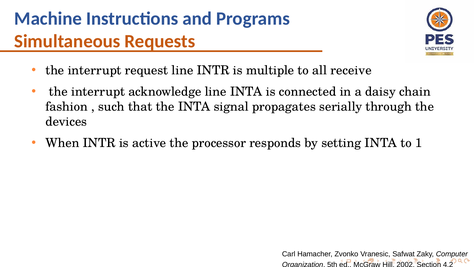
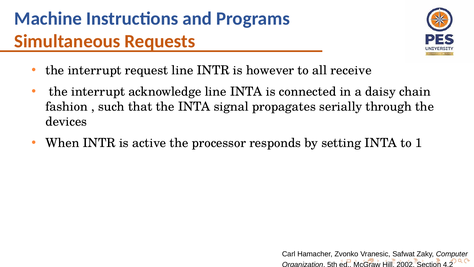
multiple: multiple -> however
